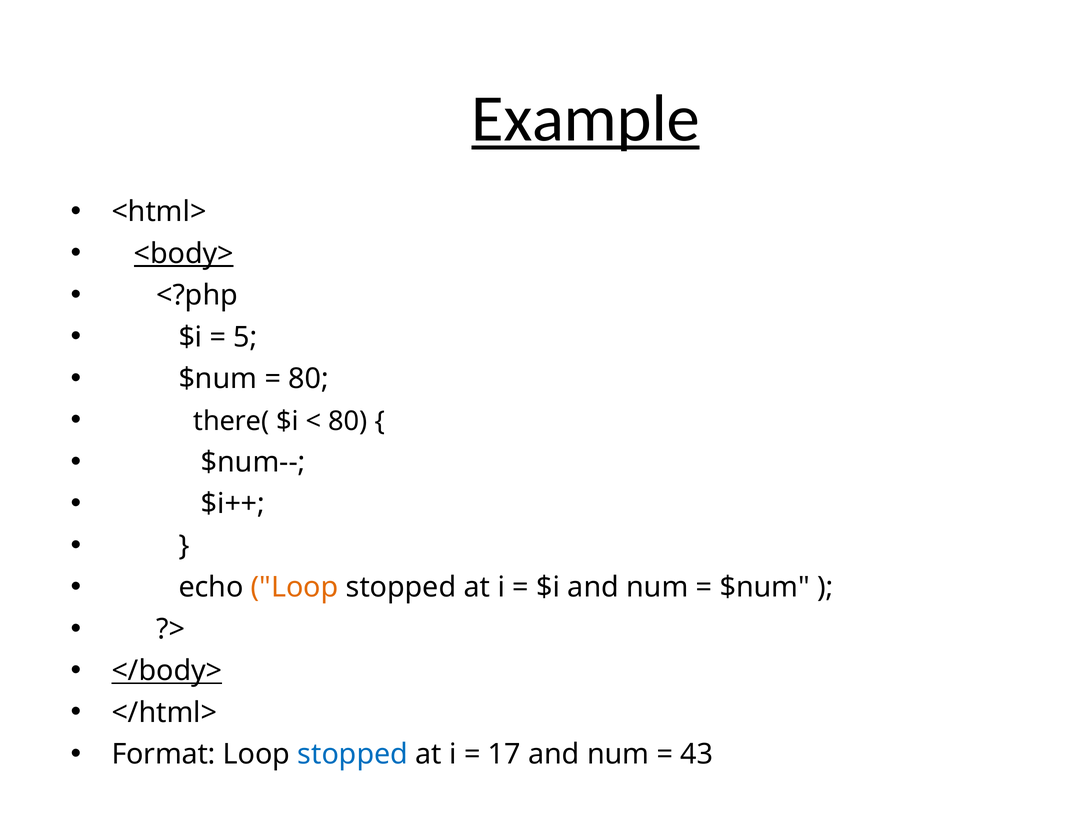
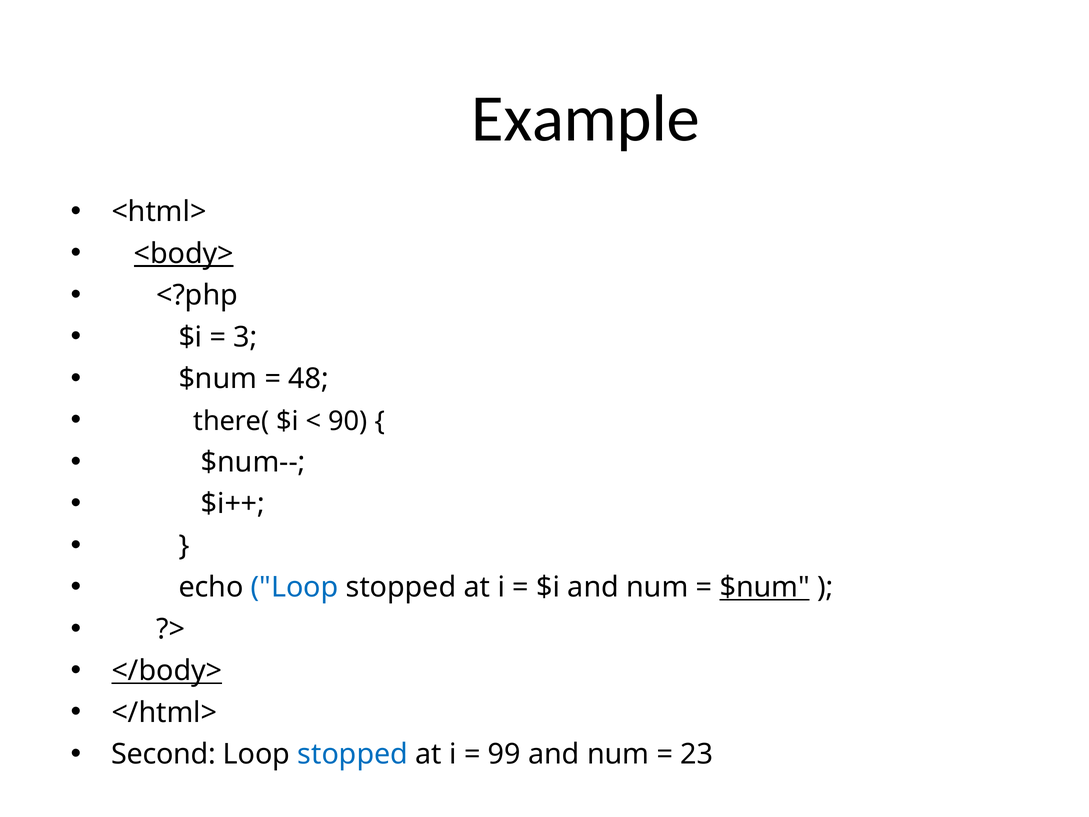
Example underline: present -> none
5: 5 -> 3
80 at (308, 379): 80 -> 48
80 at (348, 421): 80 -> 90
Loop at (295, 587) colour: orange -> blue
$num at (765, 587) underline: none -> present
Format: Format -> Second
17: 17 -> 99
43: 43 -> 23
